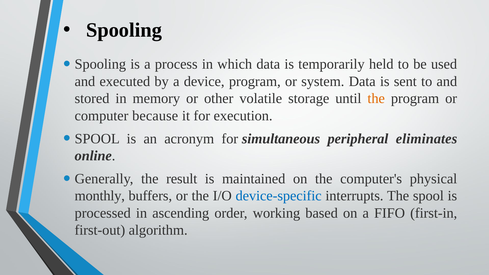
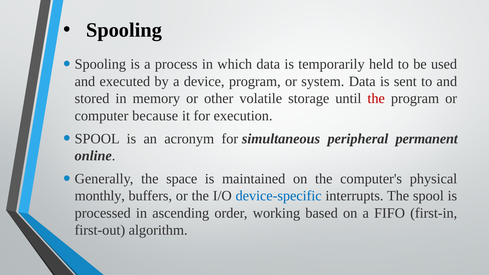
the at (376, 99) colour: orange -> red
eliminates: eliminates -> permanent
result: result -> space
